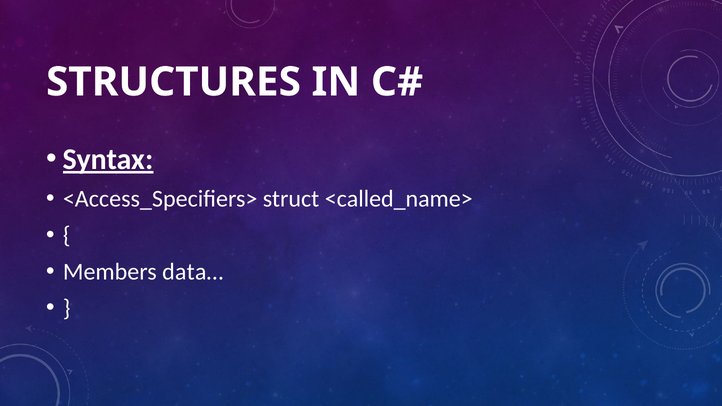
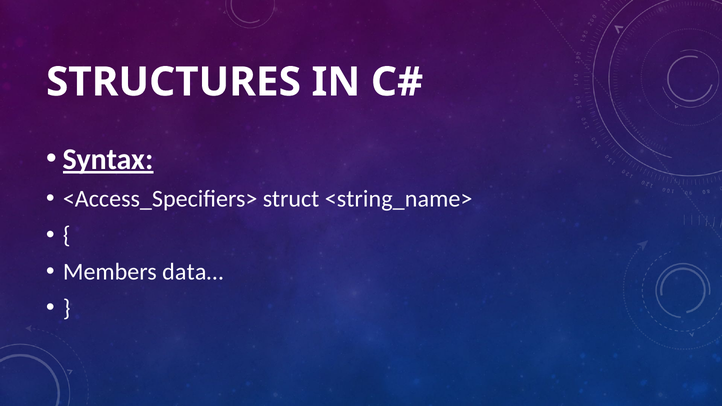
<called_name>: <called_name> -> <string_name>
